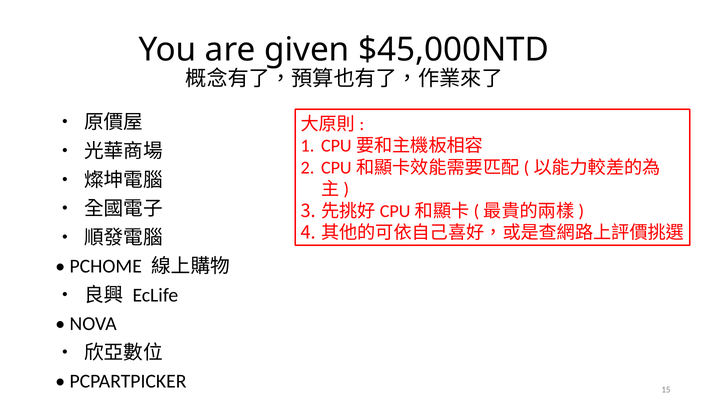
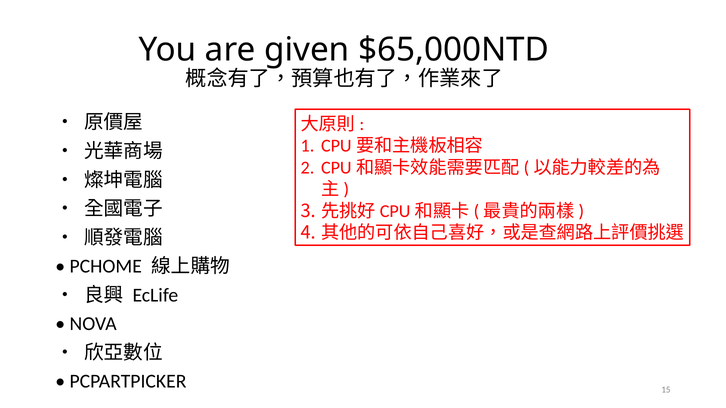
$45,000NTD: $45,000NTD -> $65,000NTD
